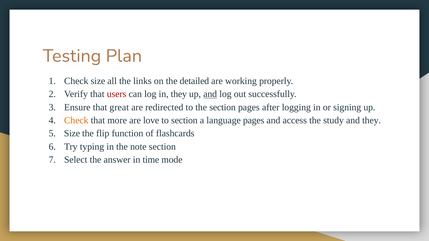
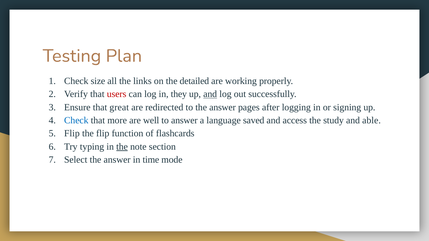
to the section: section -> answer
Check at (76, 120) colour: orange -> blue
love: love -> well
to section: section -> answer
language pages: pages -> saved
and they: they -> able
Size at (72, 134): Size -> Flip
the at (122, 147) underline: none -> present
